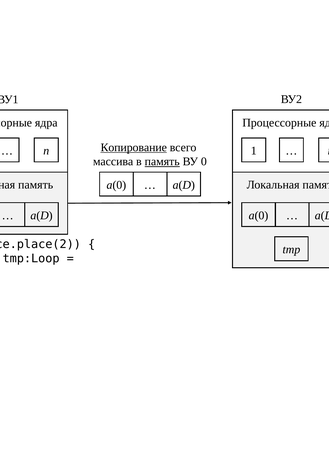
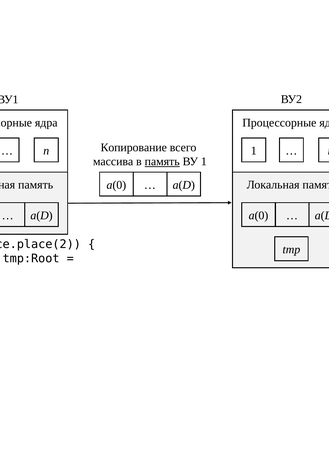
Копирование underline: present -> none
ВУ 0: 0 -> 1
tmp:Loop: tmp:Loop -> tmp:Root
